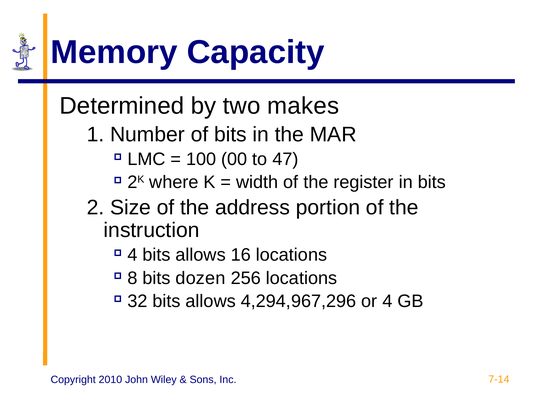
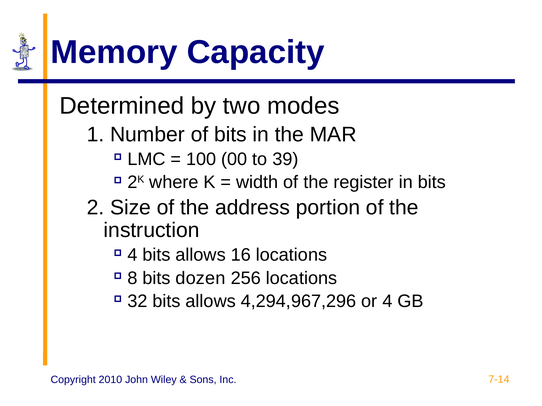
makes: makes -> modes
47: 47 -> 39
